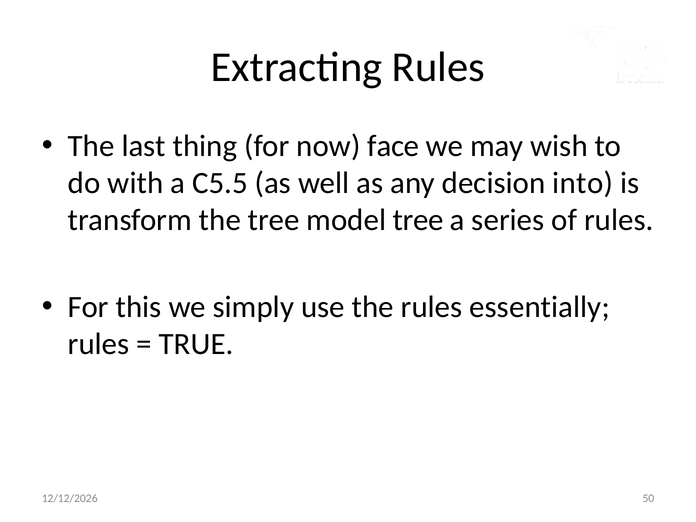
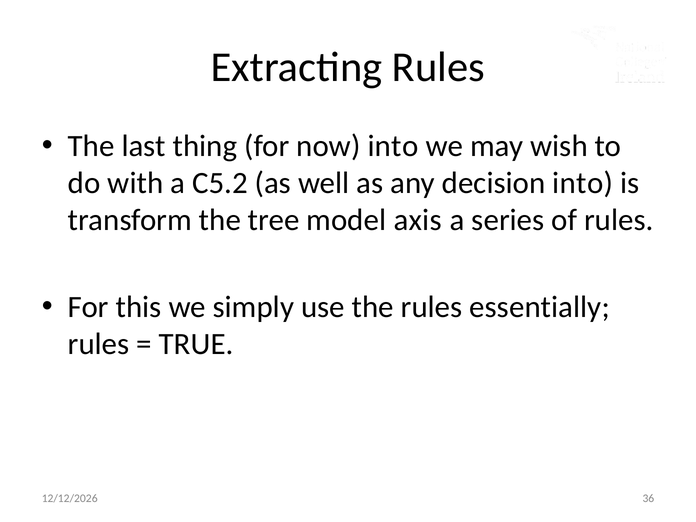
now face: face -> into
C5.5: C5.5 -> C5.2
model tree: tree -> axis
50: 50 -> 36
